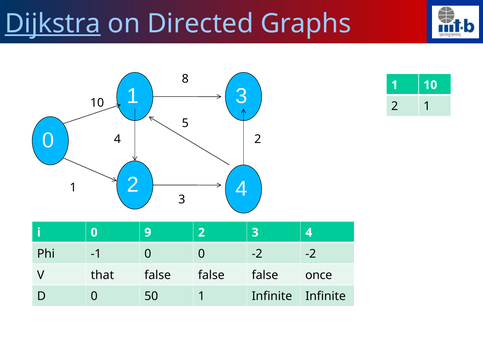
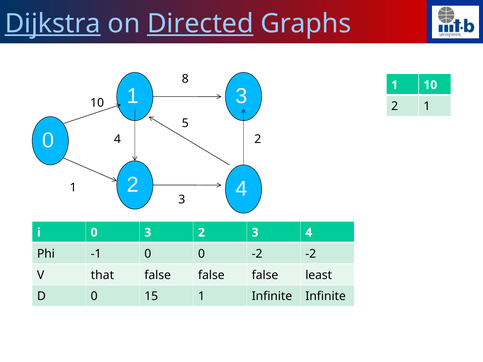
Directed underline: none -> present
0 9: 9 -> 3
once: once -> least
50: 50 -> 15
